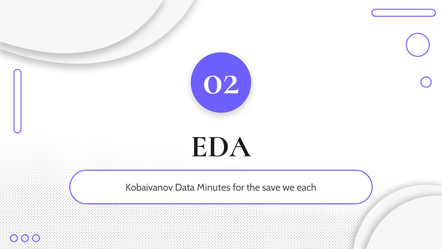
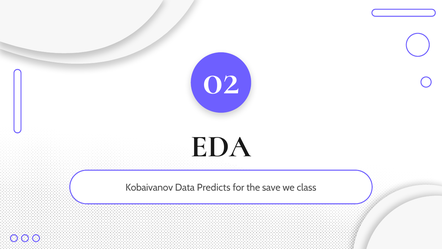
Minutes: Minutes -> Predicts
each: each -> class
